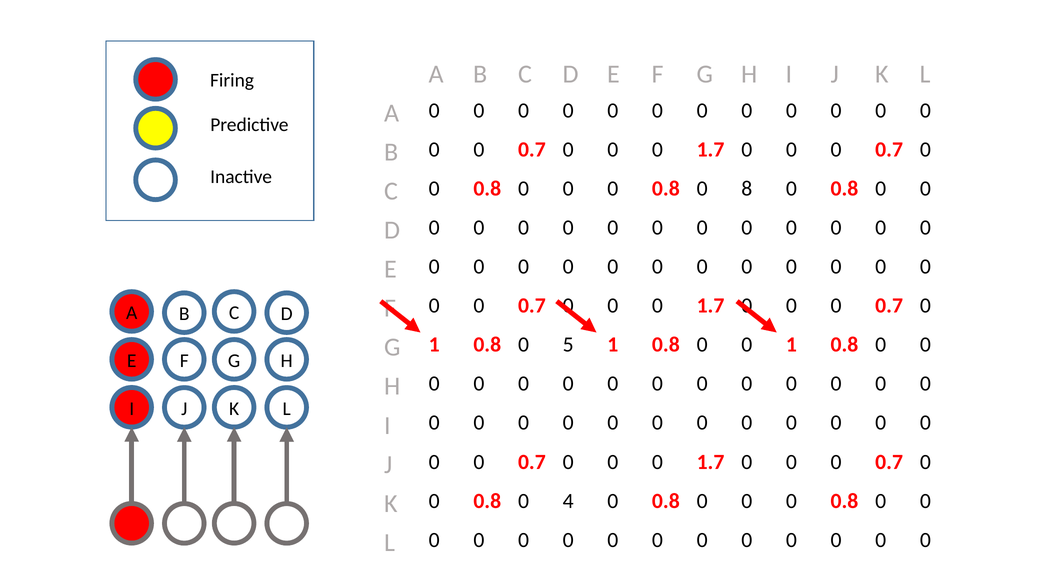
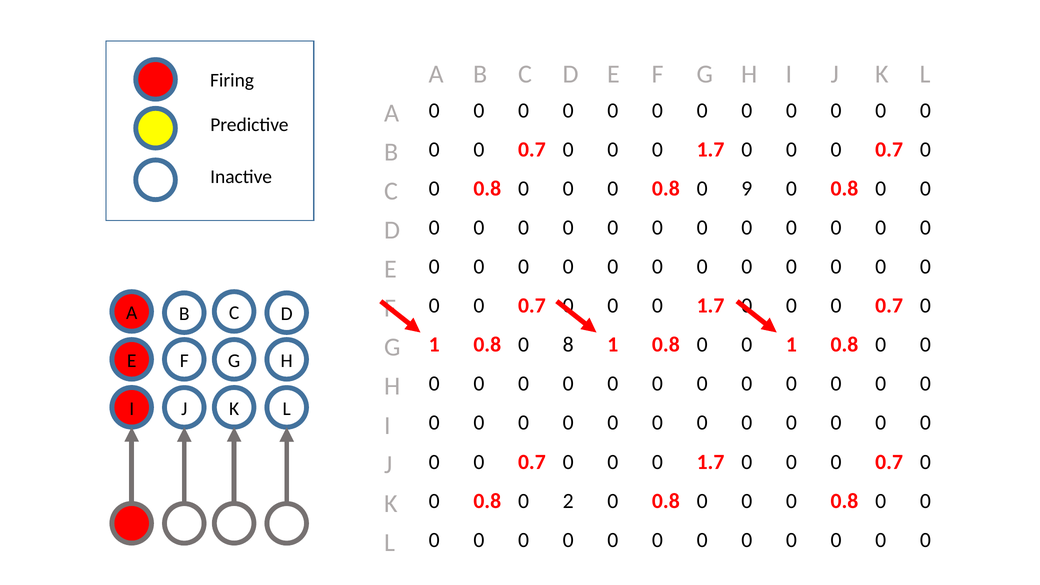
8: 8 -> 9
5: 5 -> 8
4: 4 -> 2
